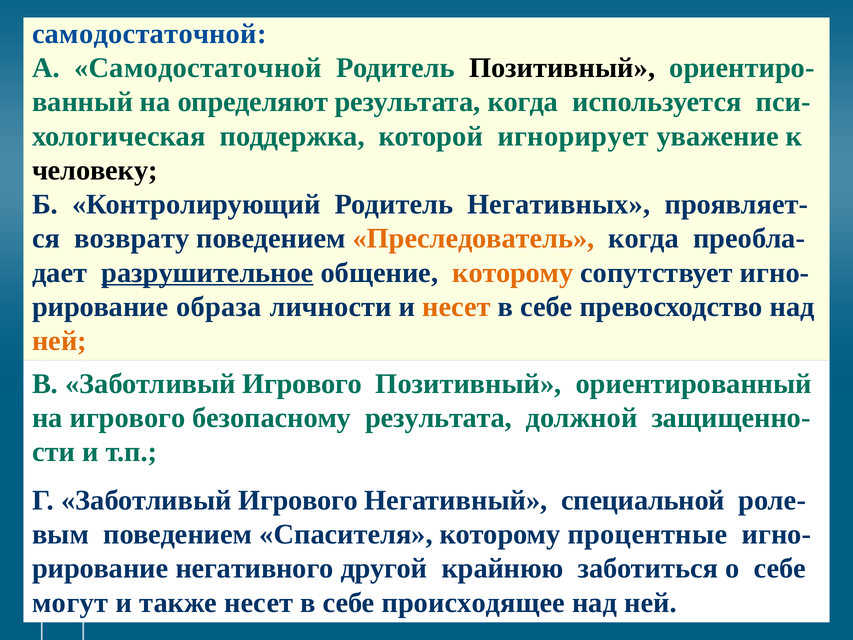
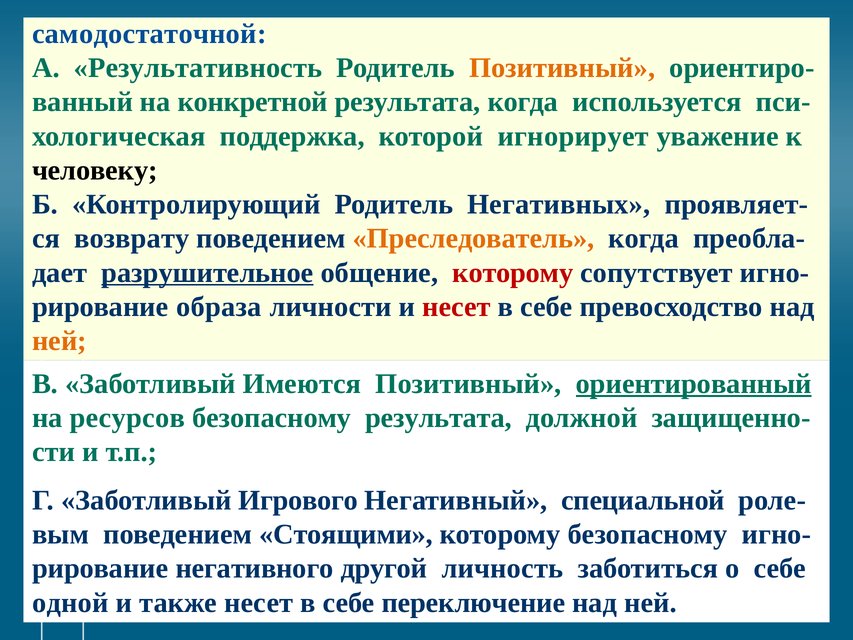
А Самодостаточной: Самодостаточной -> Результативность
Позитивный at (562, 68) colour: black -> orange
определяют: определяют -> конкретной
которому at (513, 273) colour: orange -> red
несет at (456, 307) colour: orange -> red
В Заботливый Игрового: Игрового -> Имеются
ориентированный underline: none -> present
на игрового: игрового -> ресурсов
Спасителя: Спасителя -> Стоящими
которому процентные: процентные -> безопасному
крайнюю: крайнюю -> личность
могут: могут -> одной
происходящее: происходящее -> переключение
